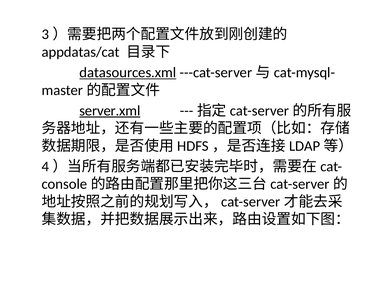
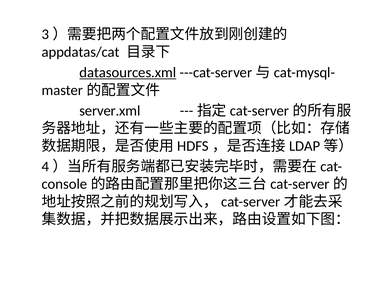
server.xml underline: present -> none
